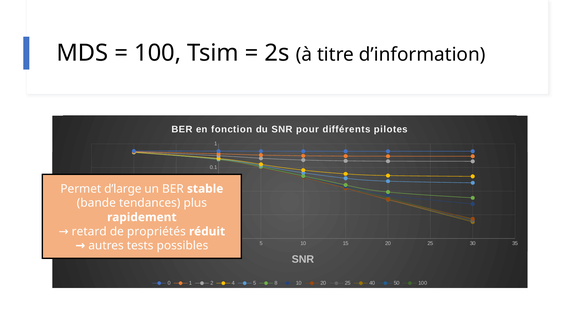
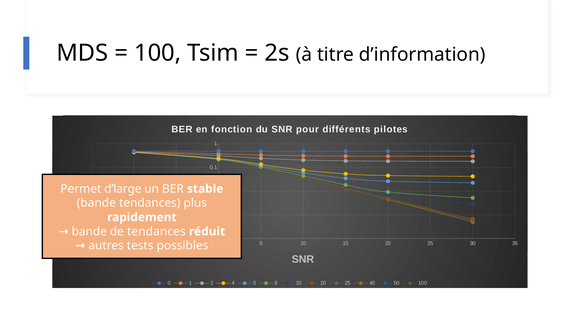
retard at (89, 232): retard -> bande
de propriétés: propriétés -> tendances
